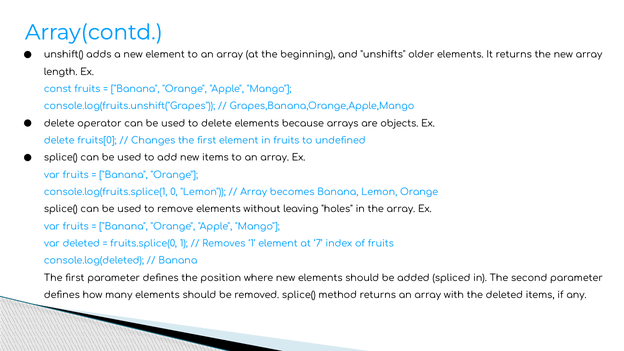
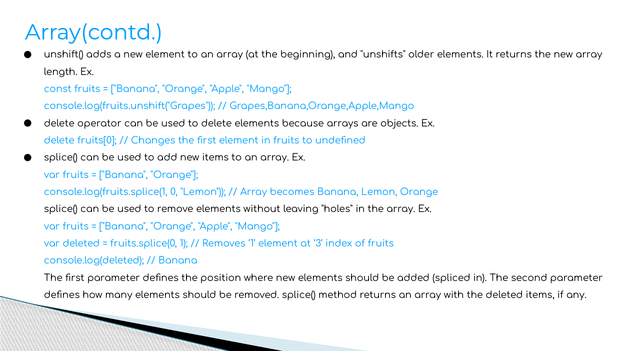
7: 7 -> 3
